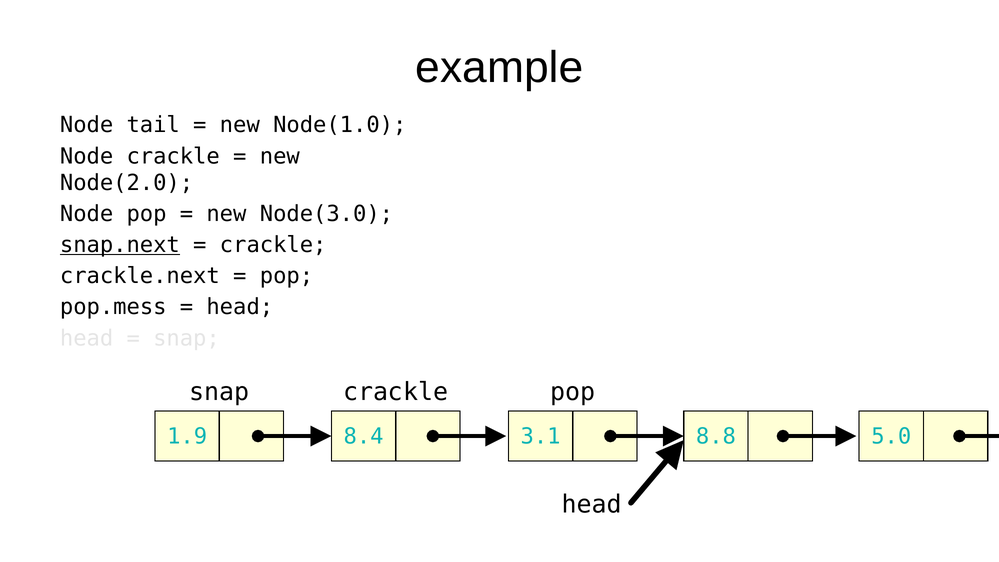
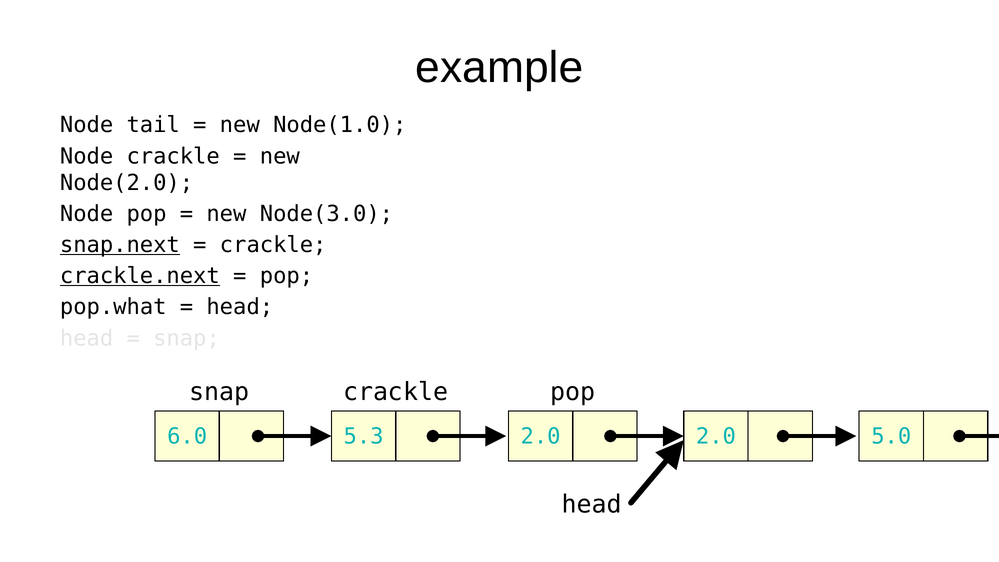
crackle.next underline: none -> present
pop.mess: pop.mess -> pop.what
1.9: 1.9 -> 6.0
8.4: 8.4 -> 5.3
3.1 at (541, 436): 3.1 -> 2.0
8.8 at (716, 436): 8.8 -> 2.0
